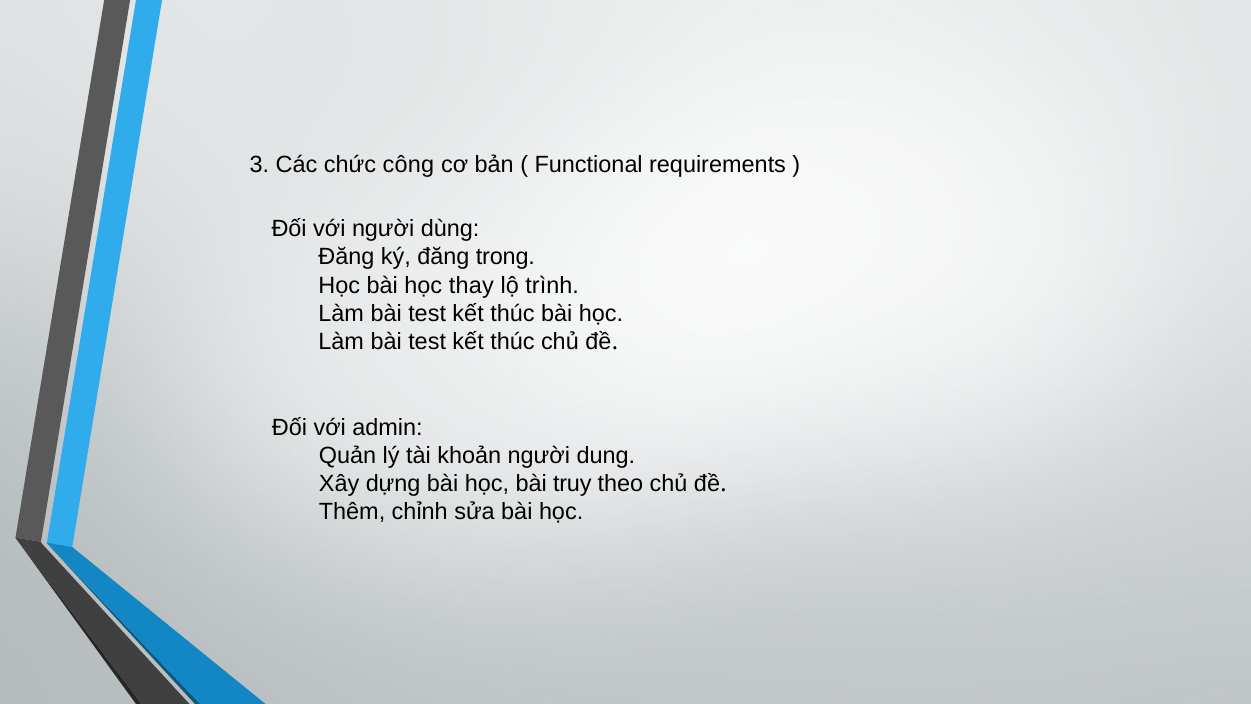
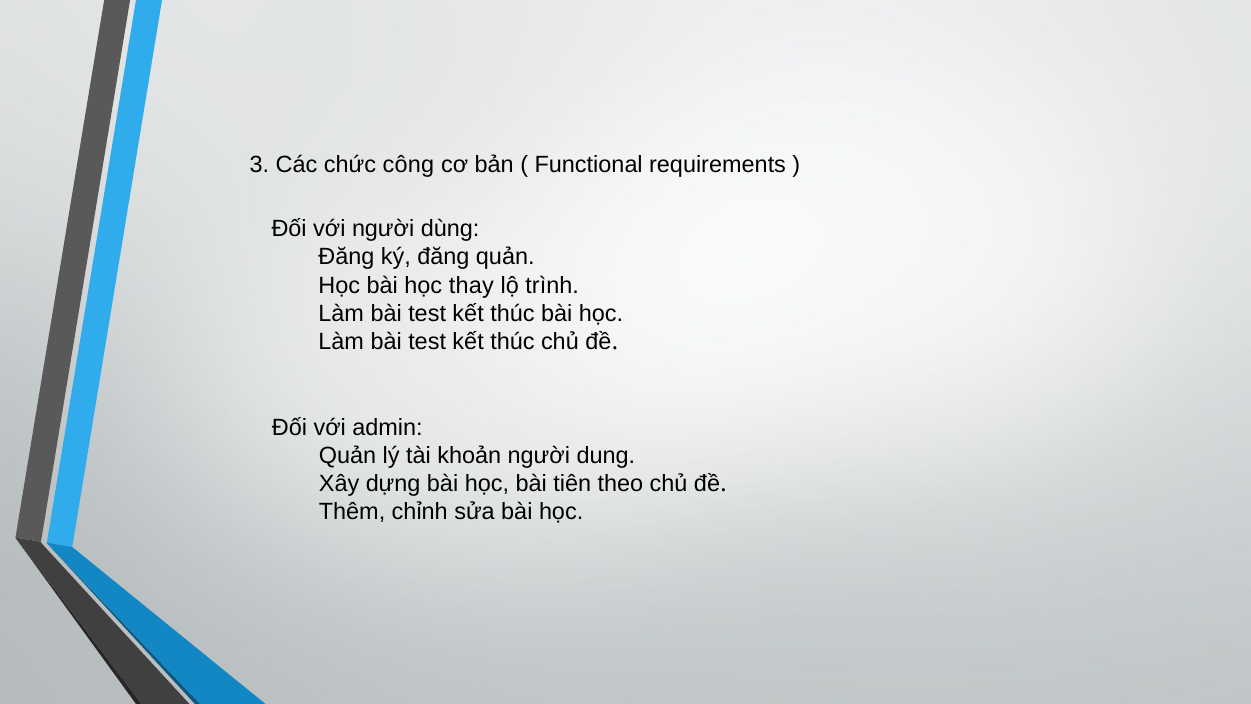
đăng trong: trong -> quản
truy: truy -> tiên
